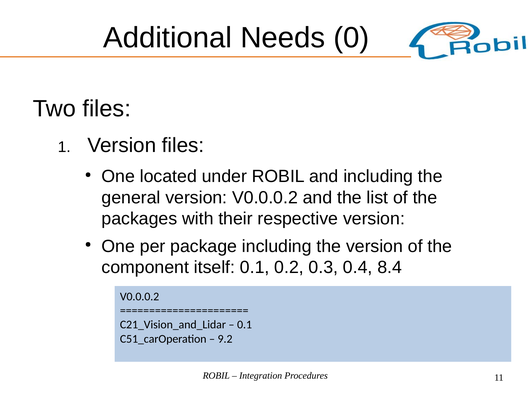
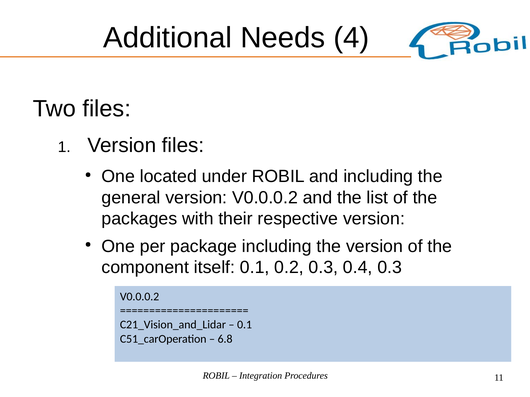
0: 0 -> 4
0.4 8.4: 8.4 -> 0.3
9.2: 9.2 -> 6.8
